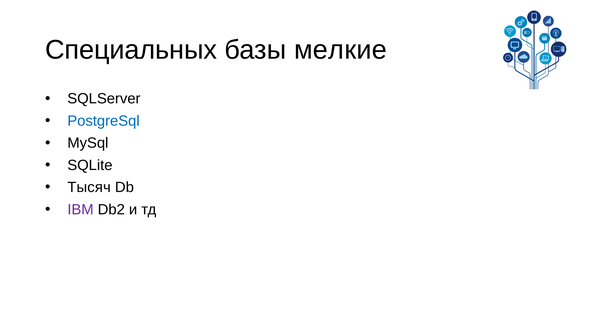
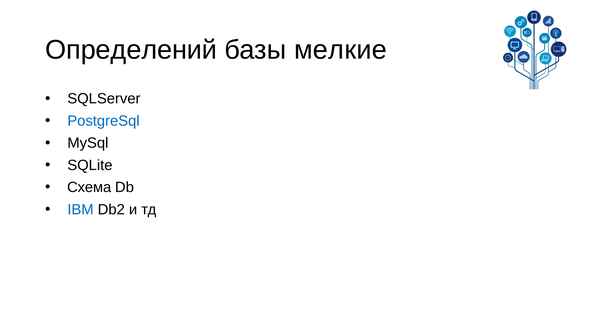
Специальных: Специальных -> Определений
Тысяч: Тысяч -> Схема
IBM colour: purple -> blue
